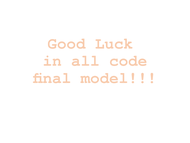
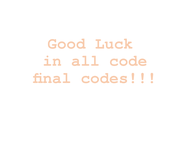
model: model -> codes
